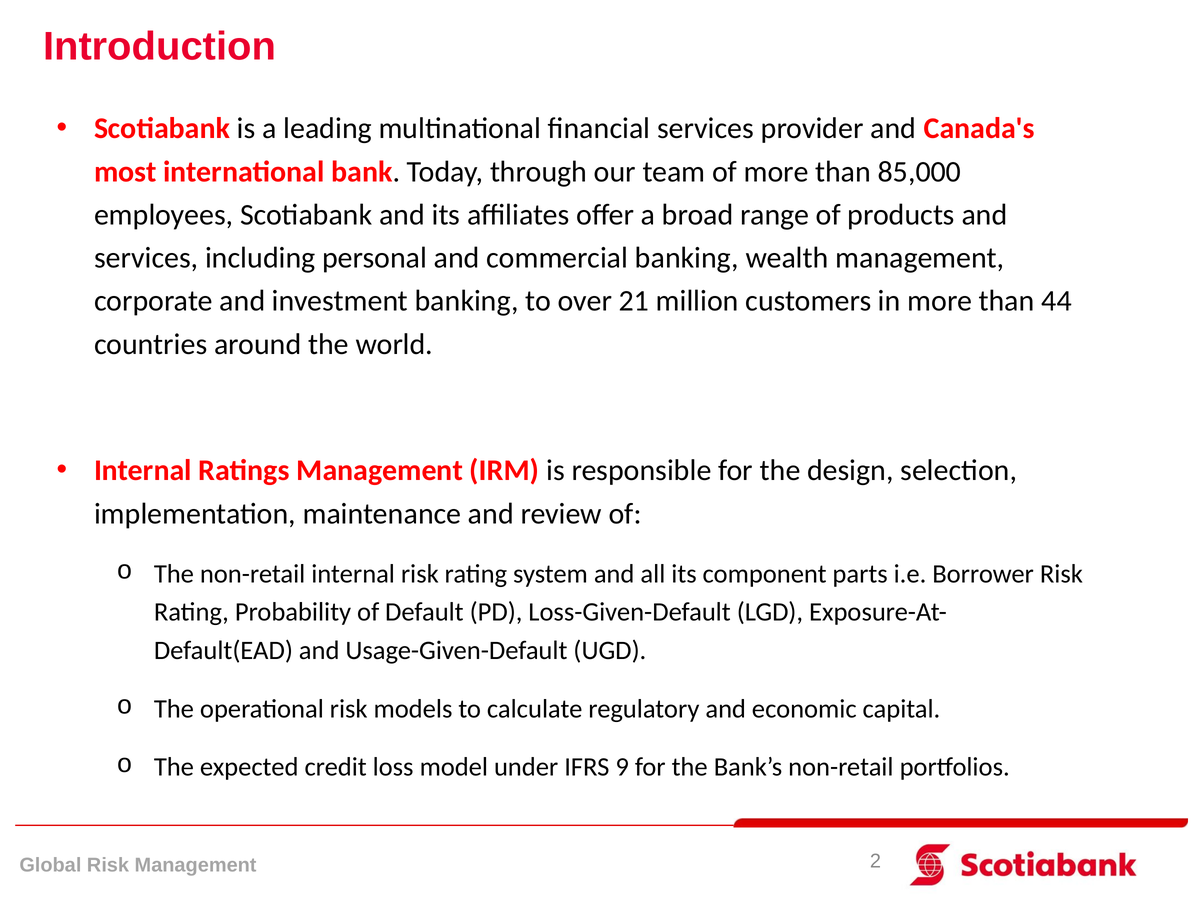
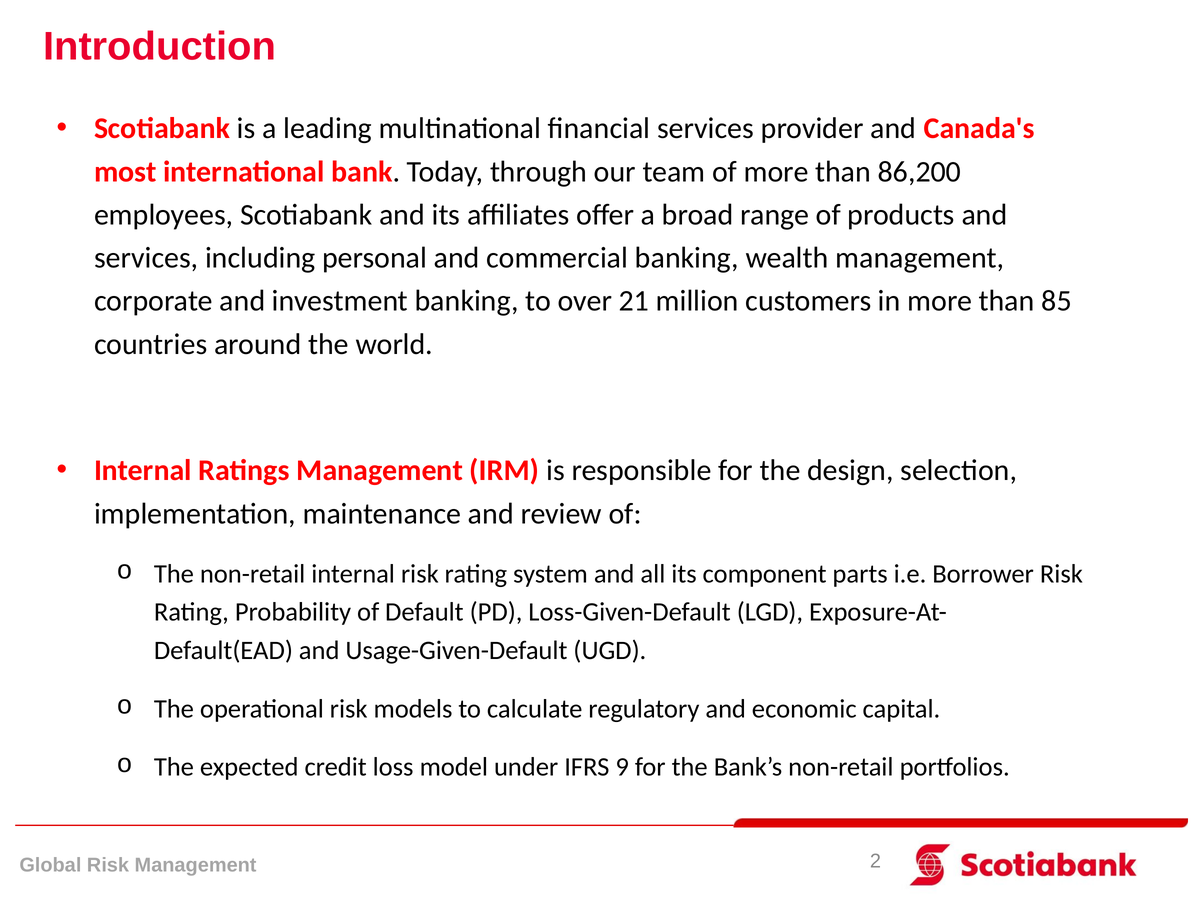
85,000: 85,000 -> 86,200
44: 44 -> 85
